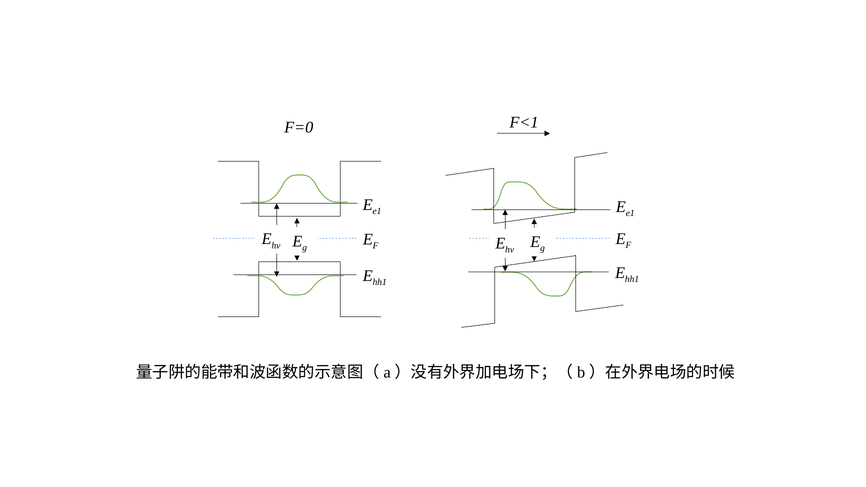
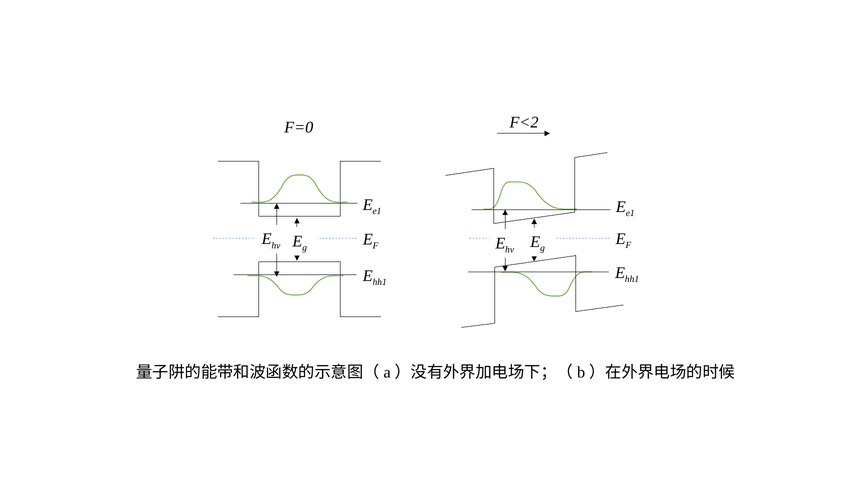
F<1: F<1 -> F<2
